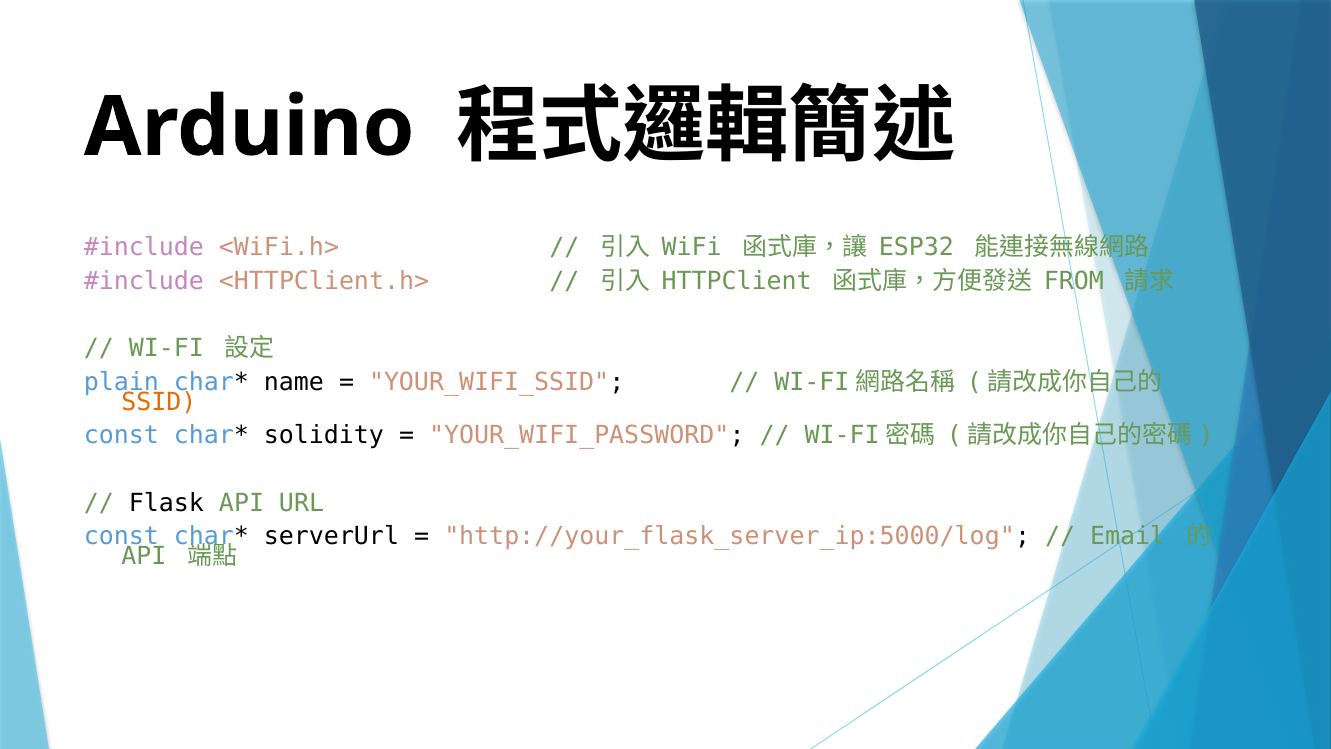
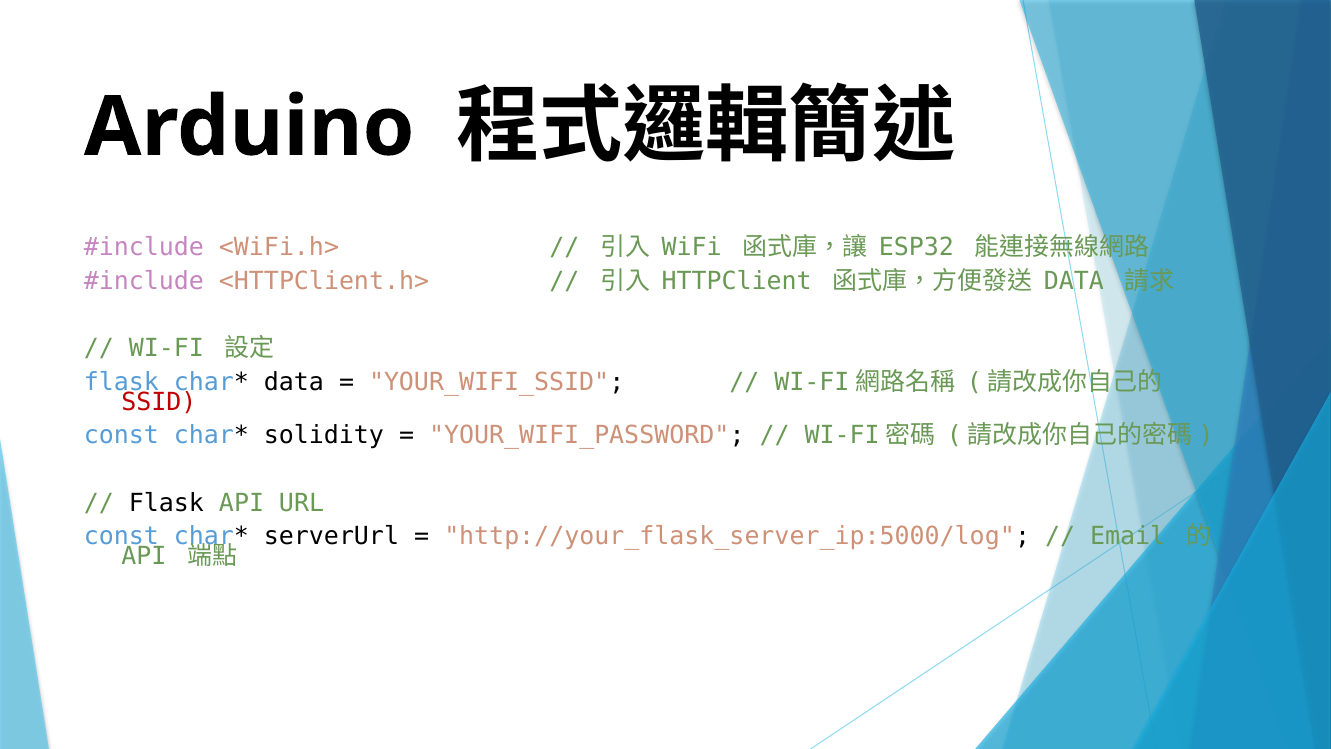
FROM at (1074, 281): FROM -> DATA
plain at (121, 382): plain -> flask
name at (294, 382): name -> data
SSID colour: orange -> red
